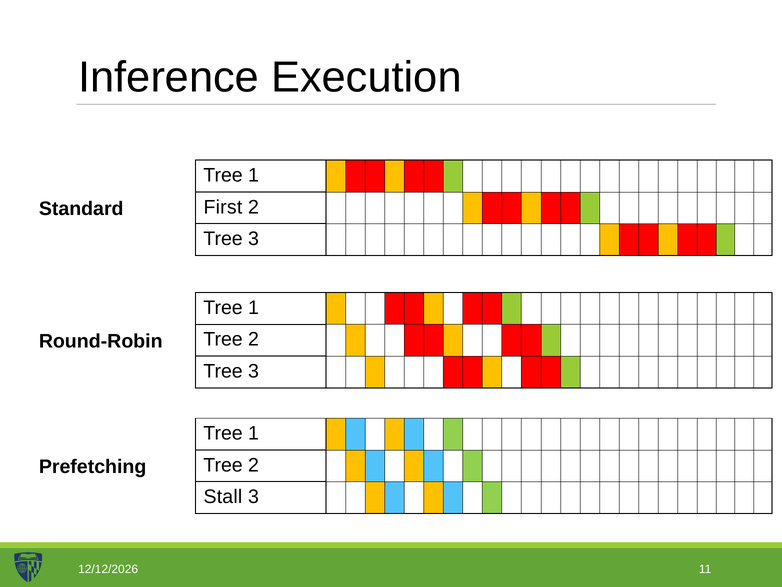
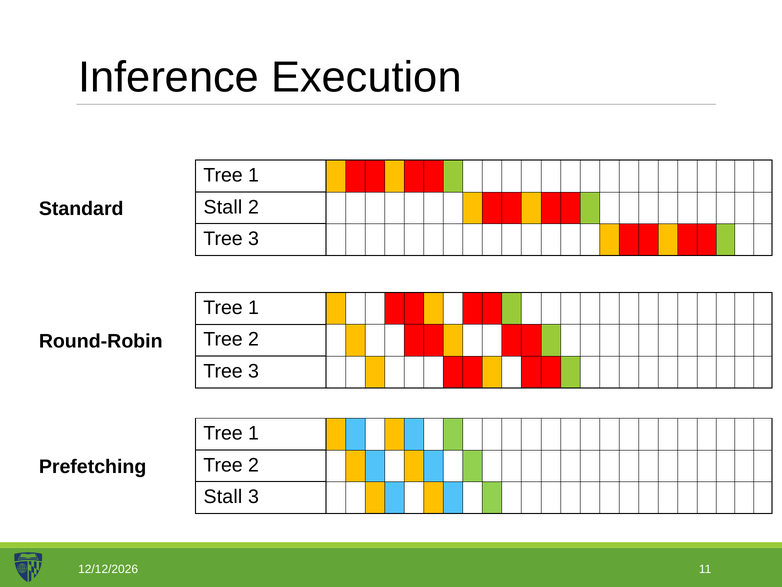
First at (223, 207): First -> Stall
